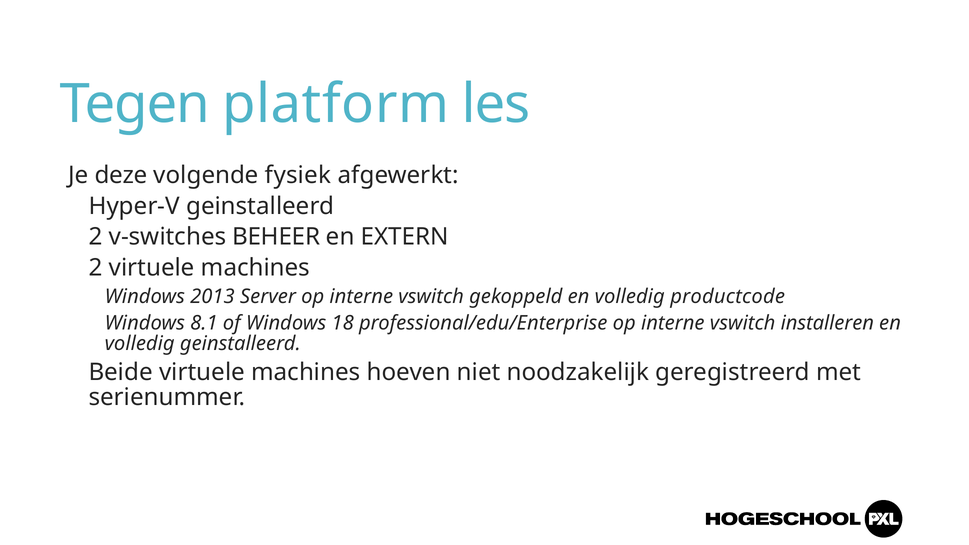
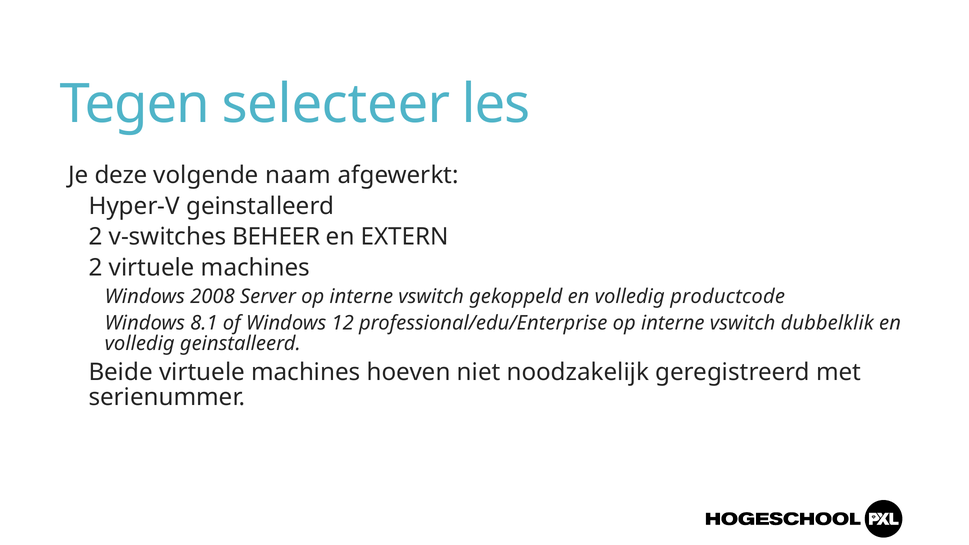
platform: platform -> selecteer
fysiek: fysiek -> naam
2013: 2013 -> 2008
18: 18 -> 12
installeren: installeren -> dubbelklik
